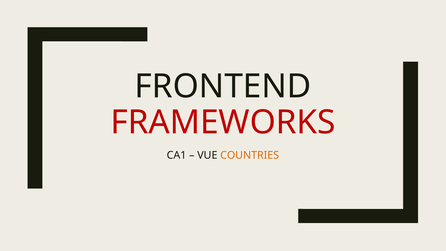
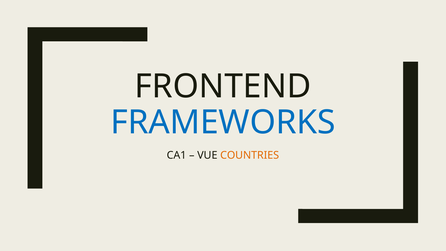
FRAMEWORKS colour: red -> blue
